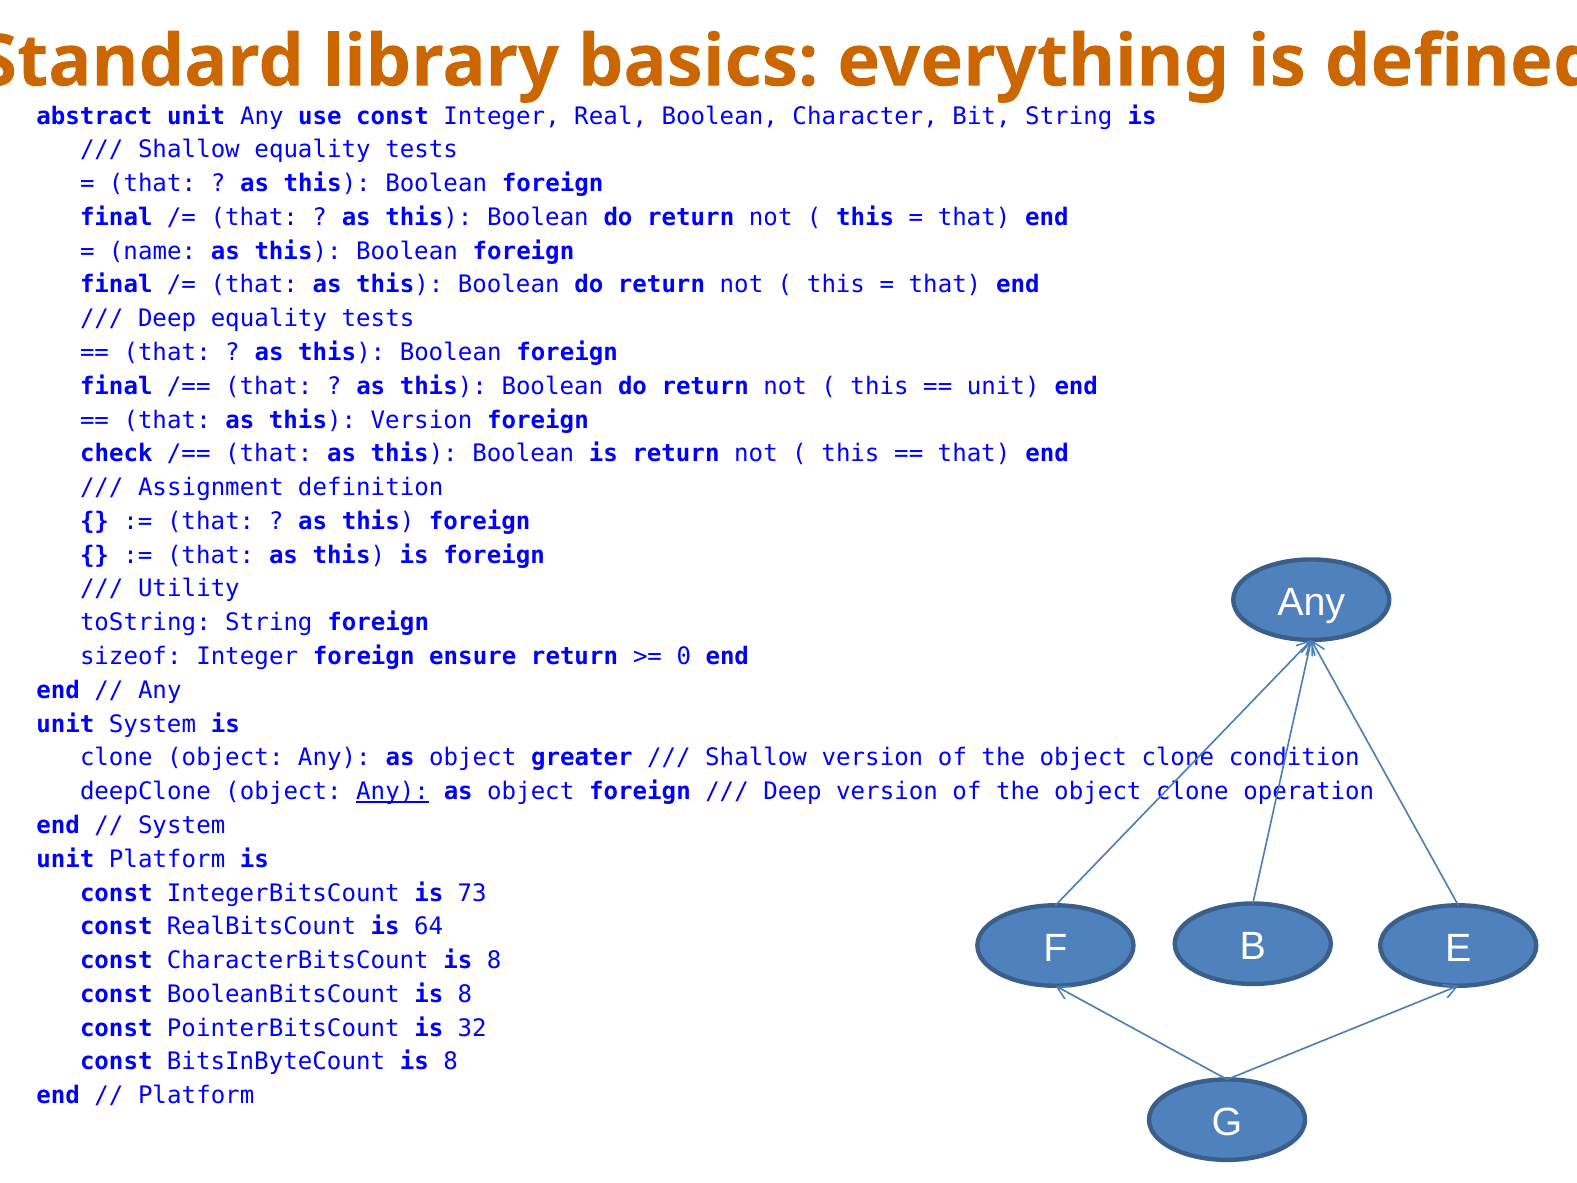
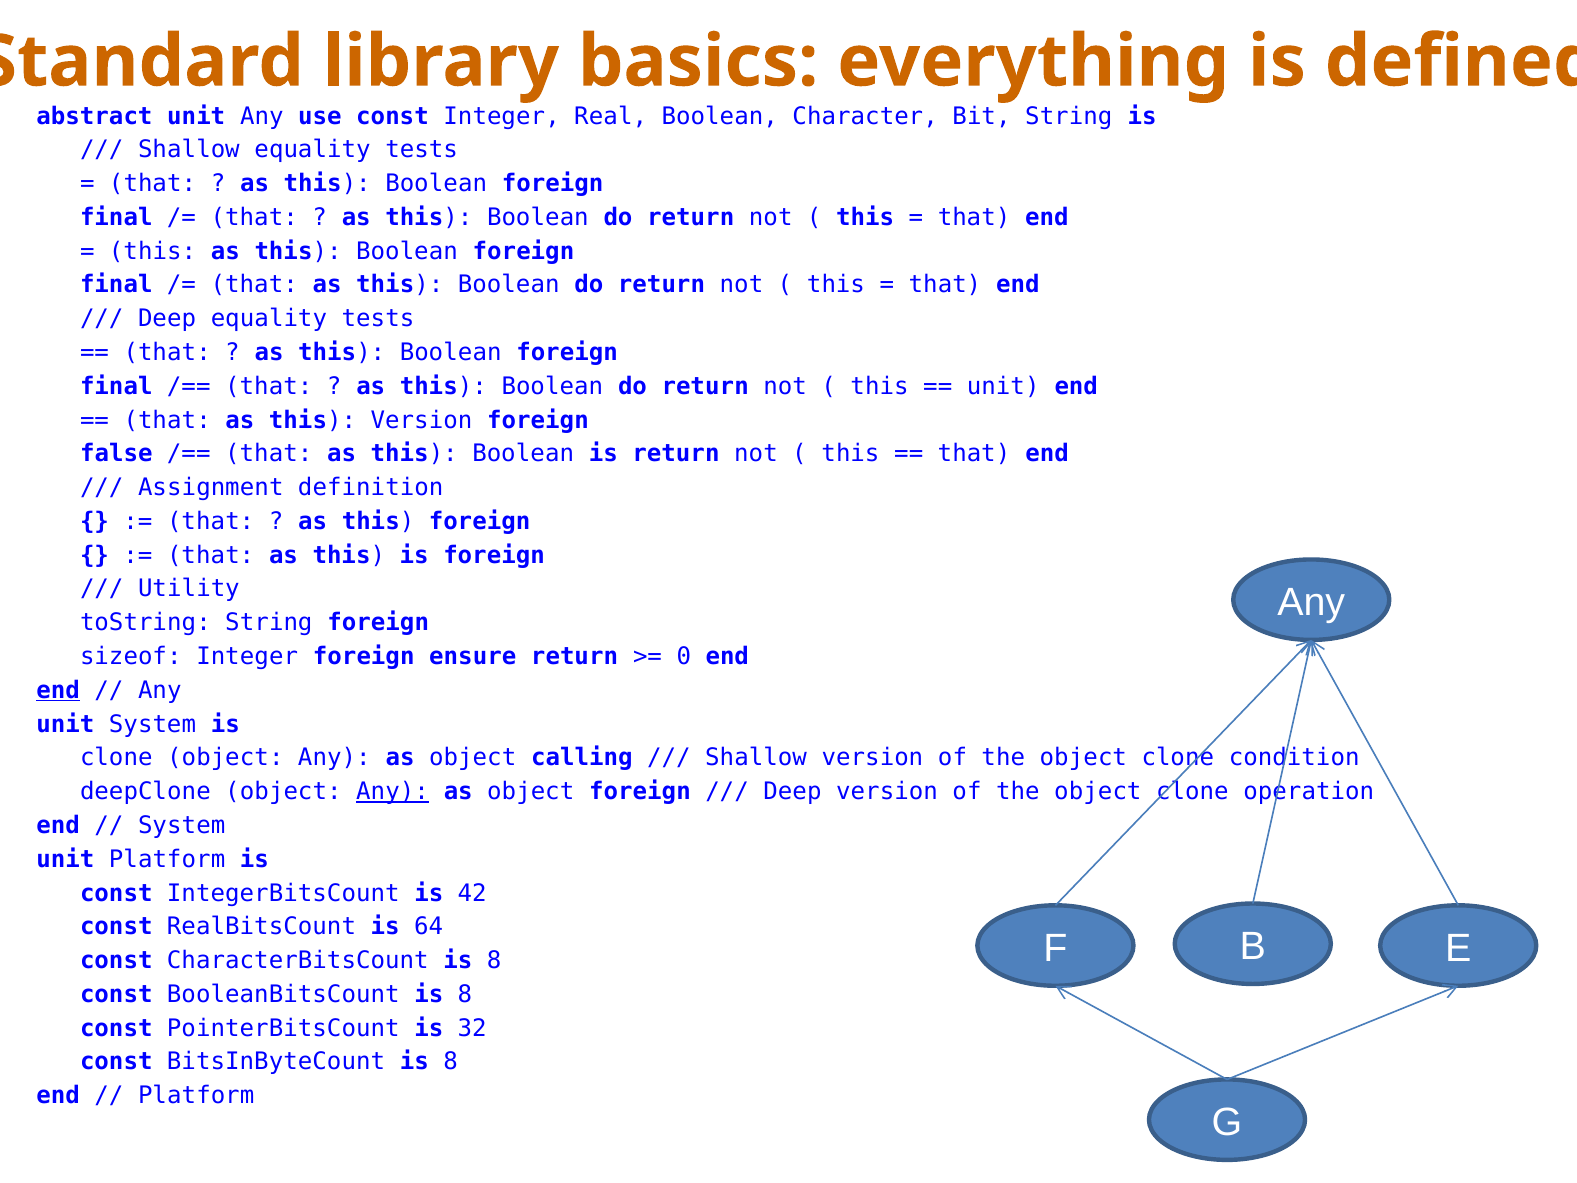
name at (153, 251): name -> this
check: check -> false
end at (58, 690) underline: none -> present
greater: greater -> calling
73: 73 -> 42
